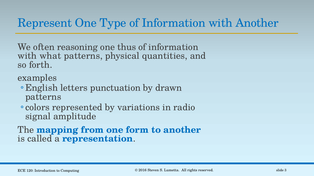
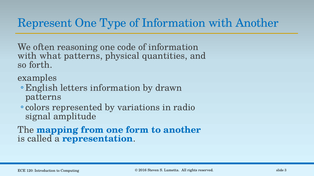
thus: thus -> code
letters punctuation: punctuation -> information
